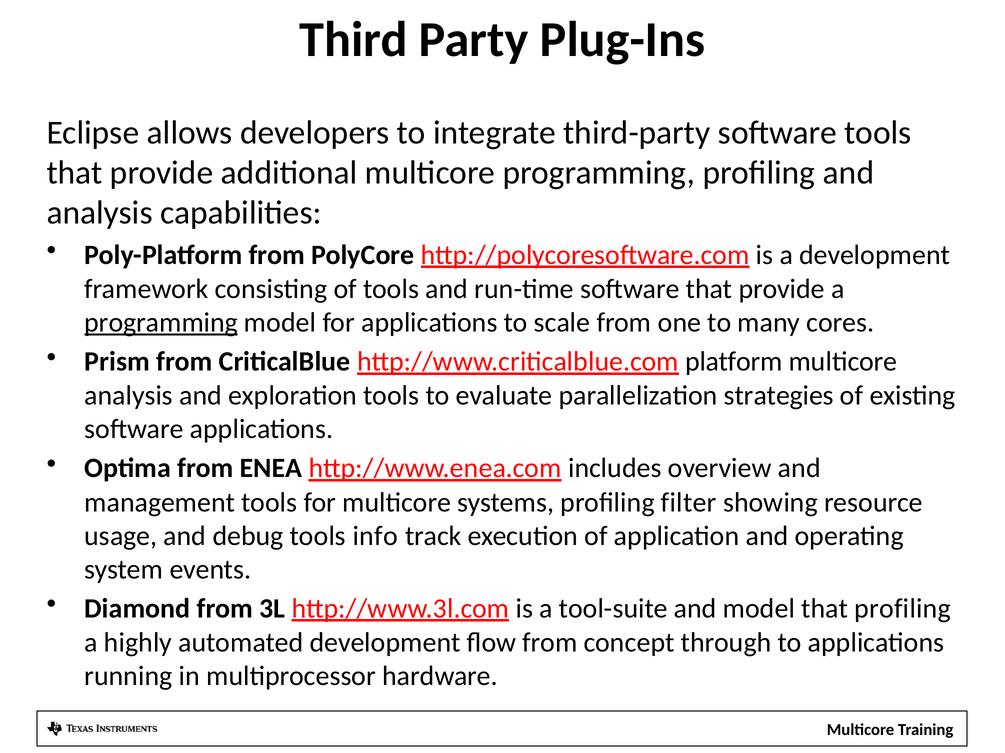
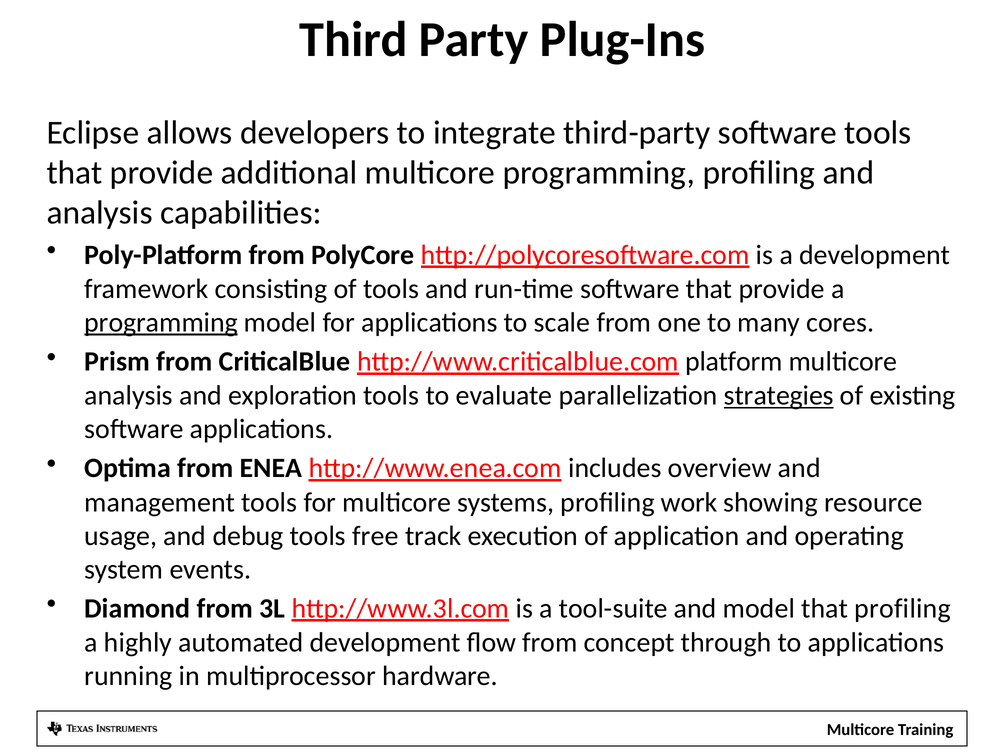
strategies underline: none -> present
filter: filter -> work
info: info -> free
